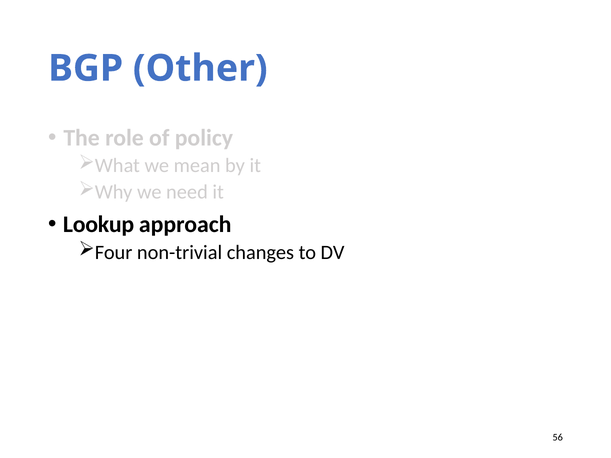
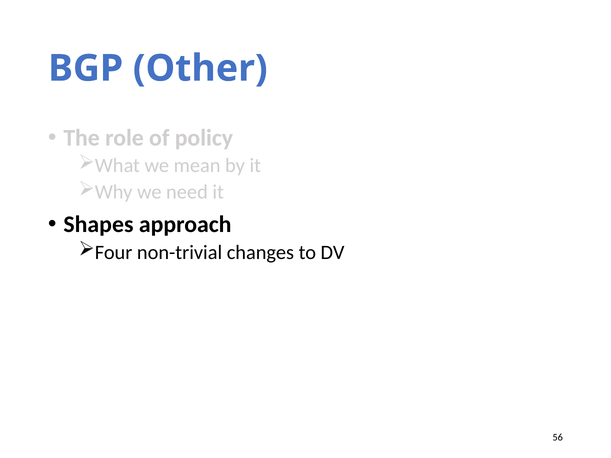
Lookup: Lookup -> Shapes
